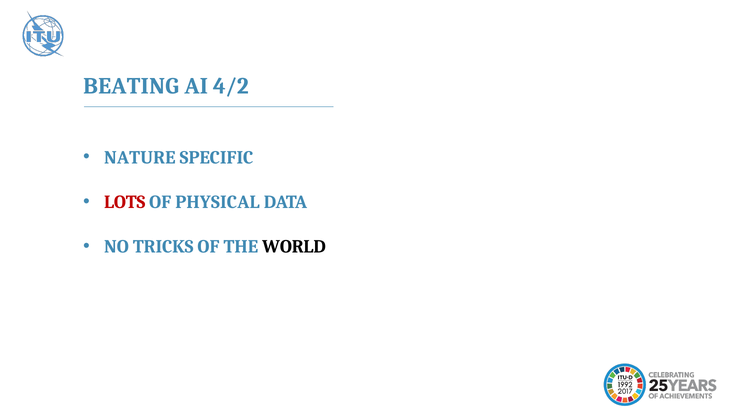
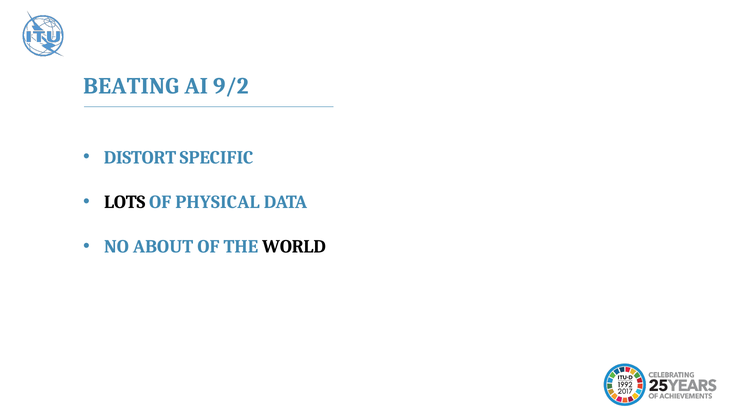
4/2: 4/2 -> 9/2
NATURE: NATURE -> DISTORT
LOTS colour: red -> black
TRICKS: TRICKS -> ABOUT
